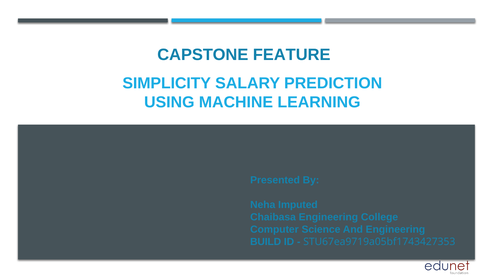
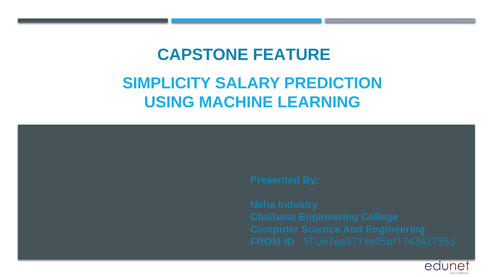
Imputed: Imputed -> Industry
BUILD: BUILD -> FROM
